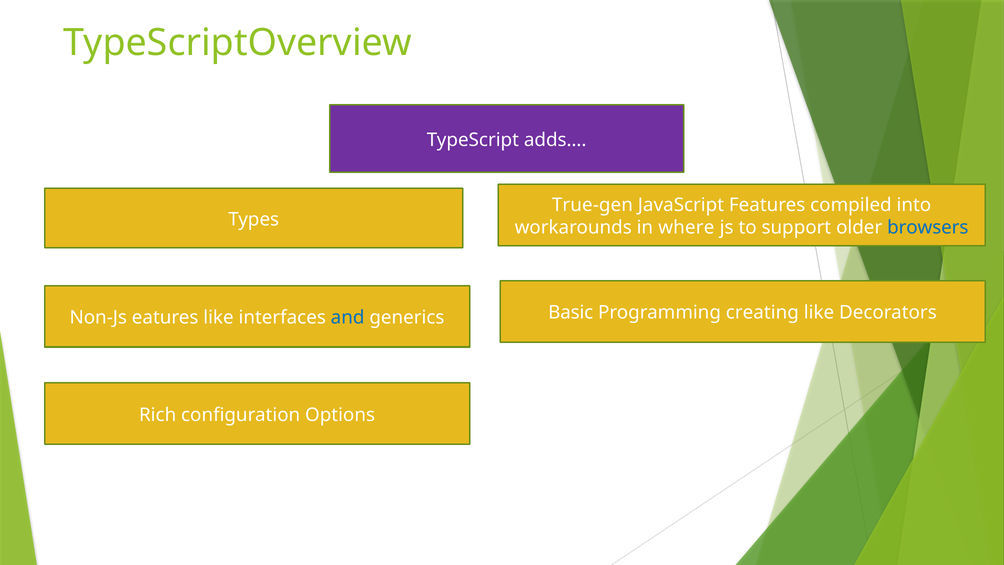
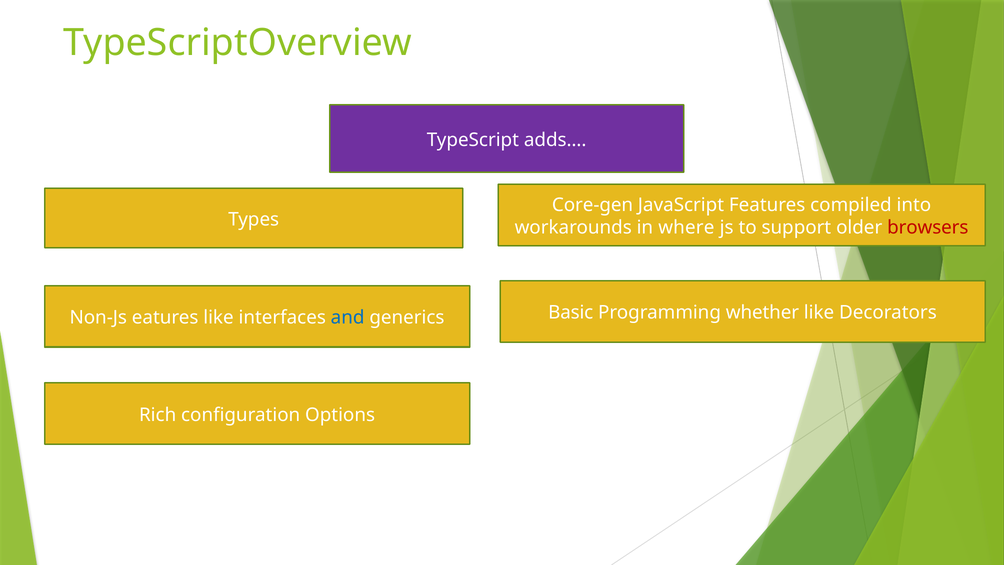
True-gen: True-gen -> Core-gen
browsers colour: blue -> red
creating: creating -> whether
